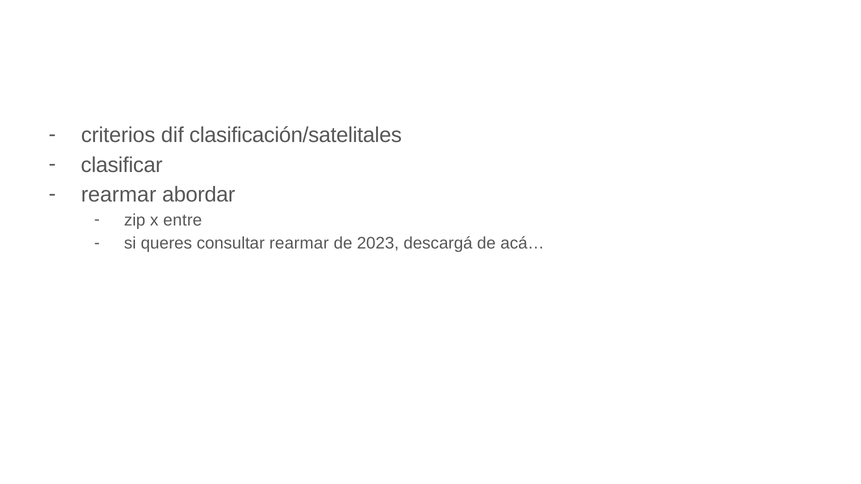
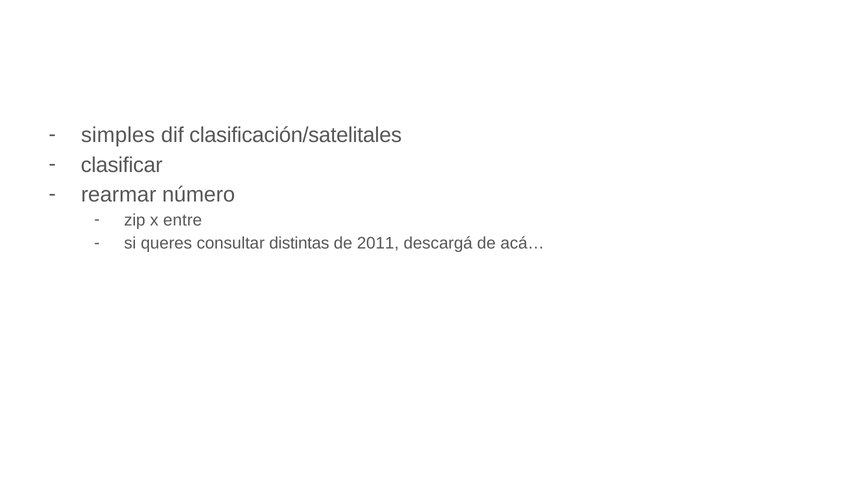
criterios: criterios -> simples
abordar: abordar -> número
consultar rearmar: rearmar -> distintas
2023: 2023 -> 2011
